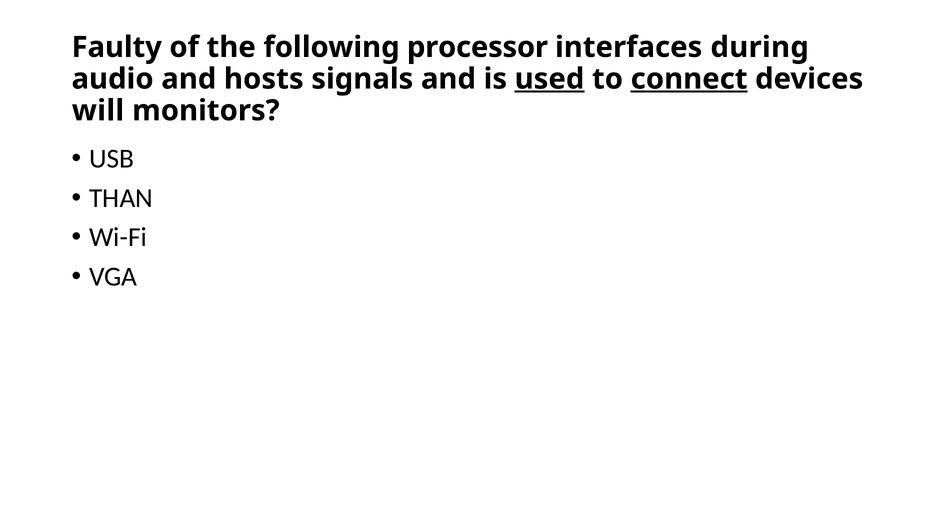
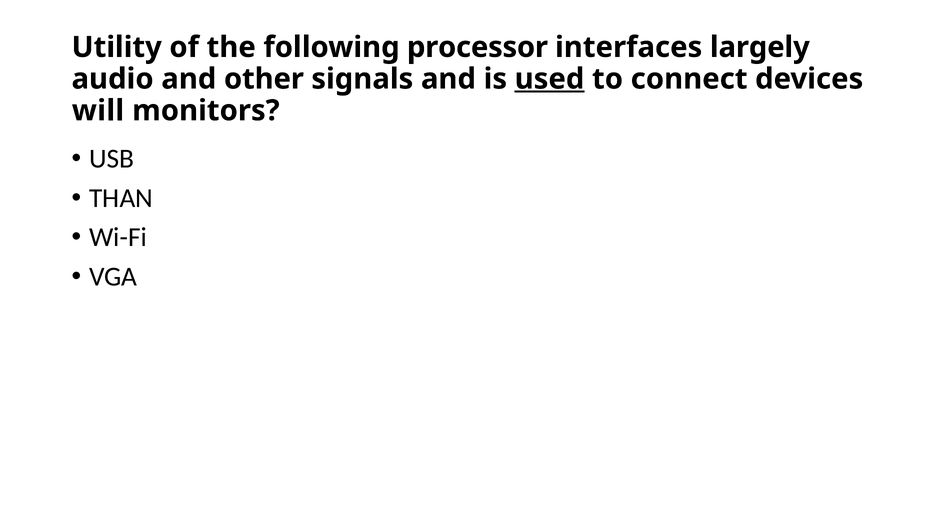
Faulty: Faulty -> Utility
during: during -> largely
hosts: hosts -> other
connect underline: present -> none
